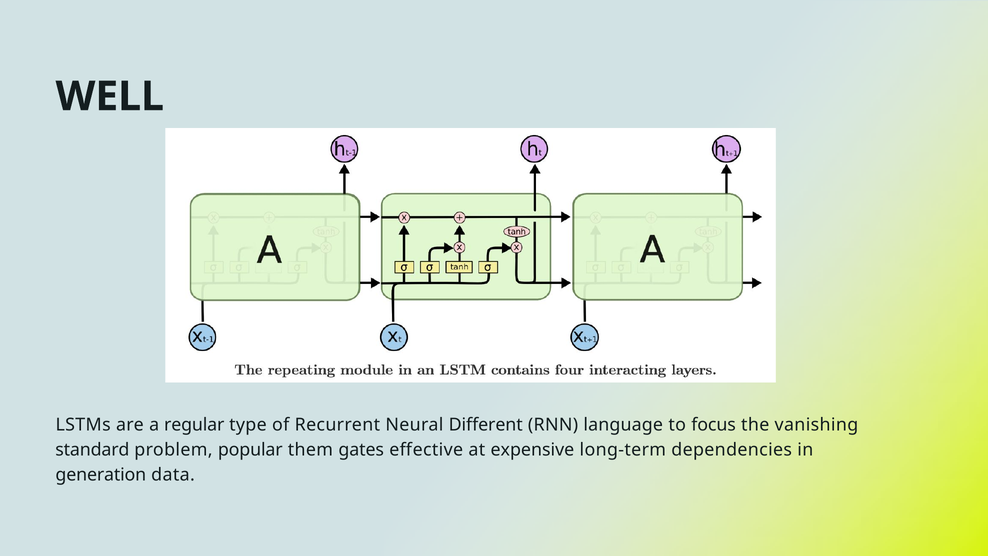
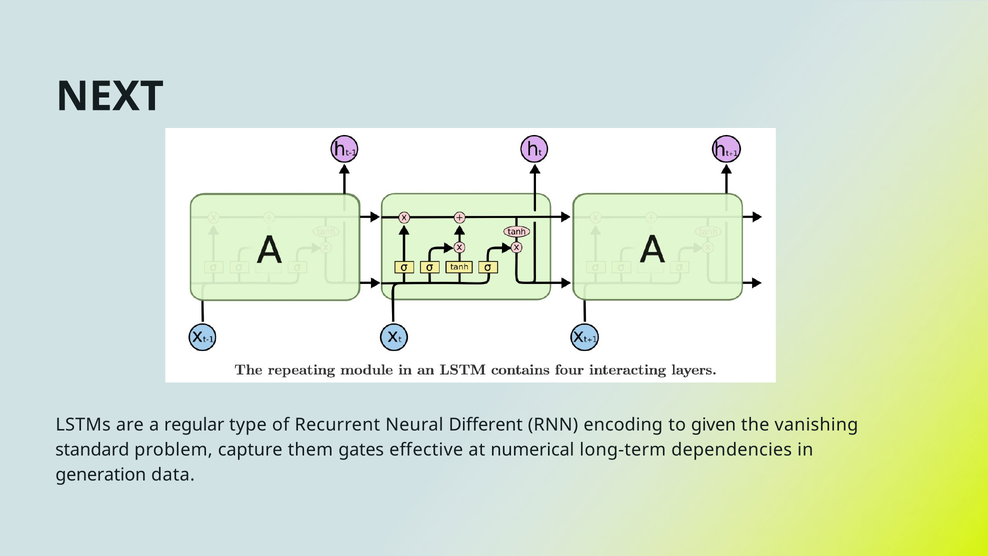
WELL: WELL -> NEXT
language: language -> encoding
focus: focus -> given
popular: popular -> capture
expensive: expensive -> numerical
